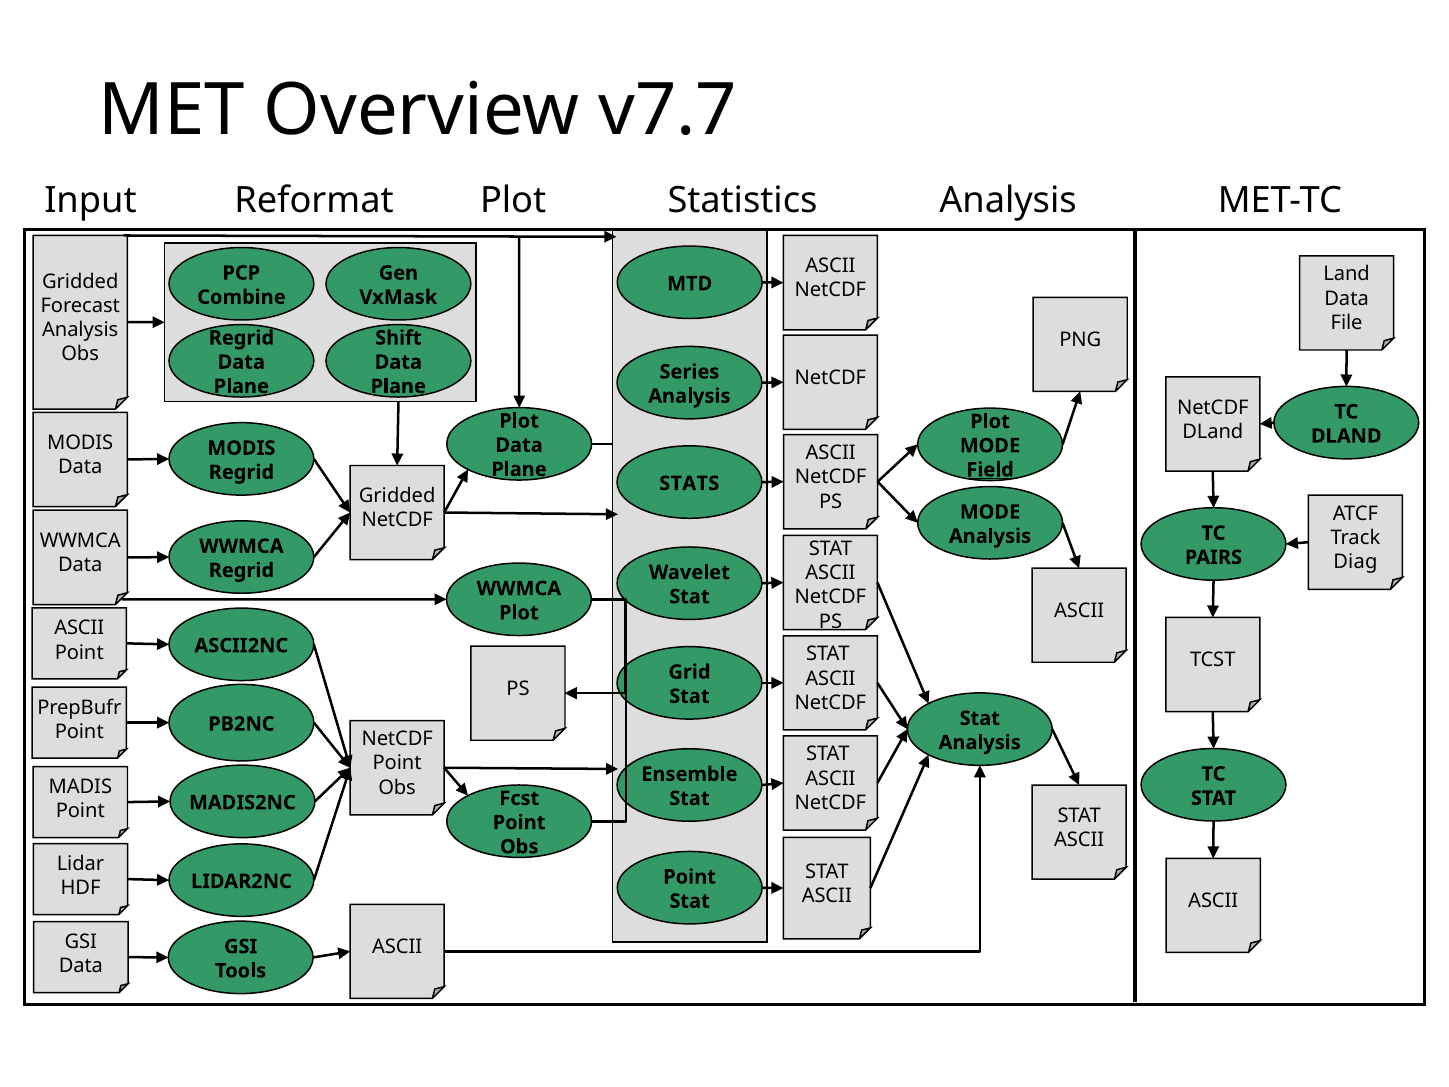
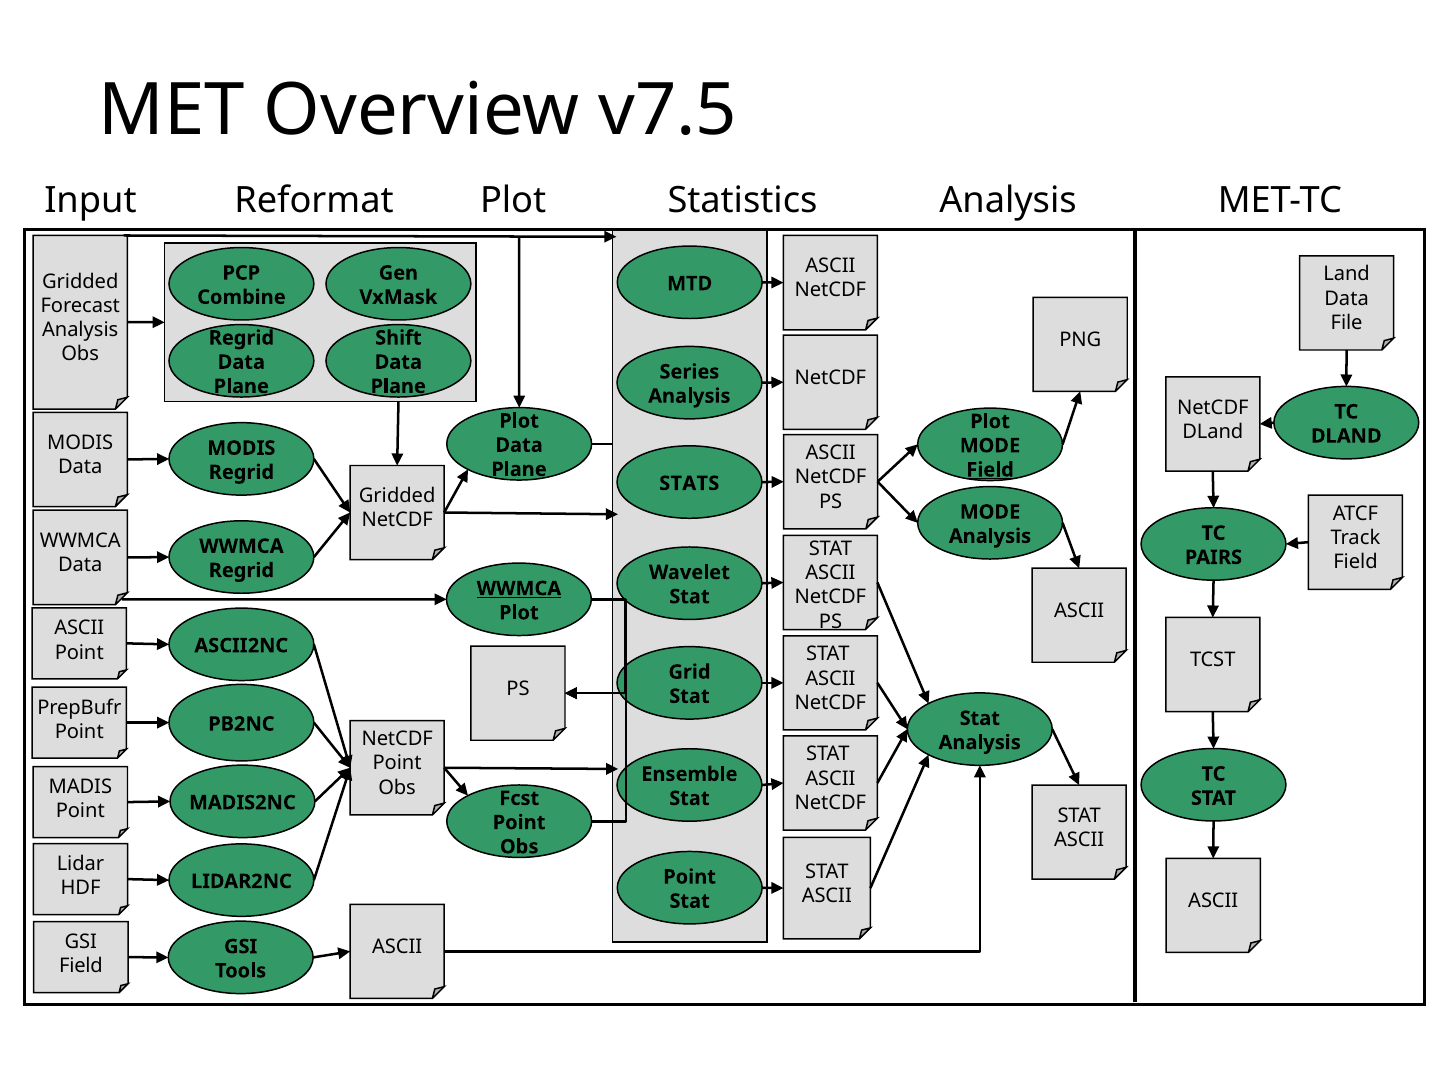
v7.7: v7.7 -> v7.5
Diag at (1355, 562): Diag -> Field
WWMCA at (519, 588) underline: none -> present
Data at (81, 966): Data -> Field
